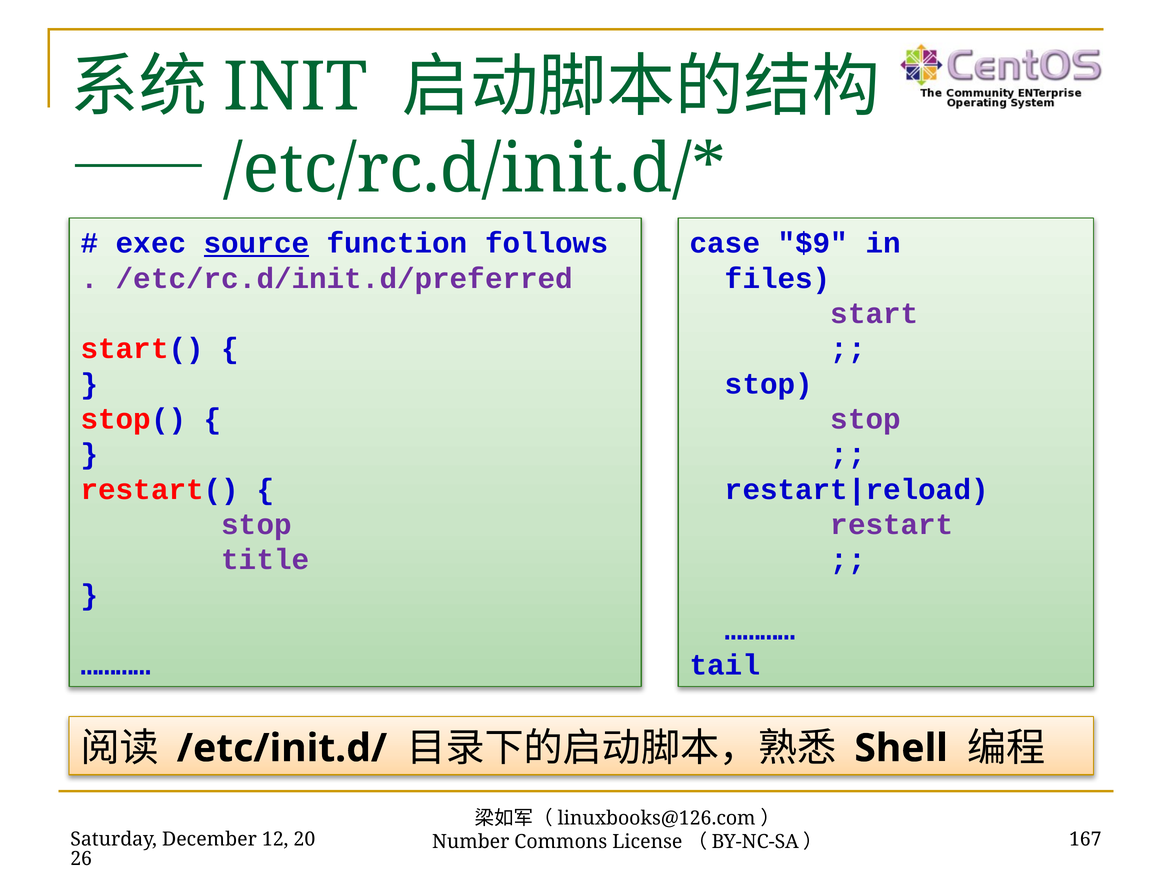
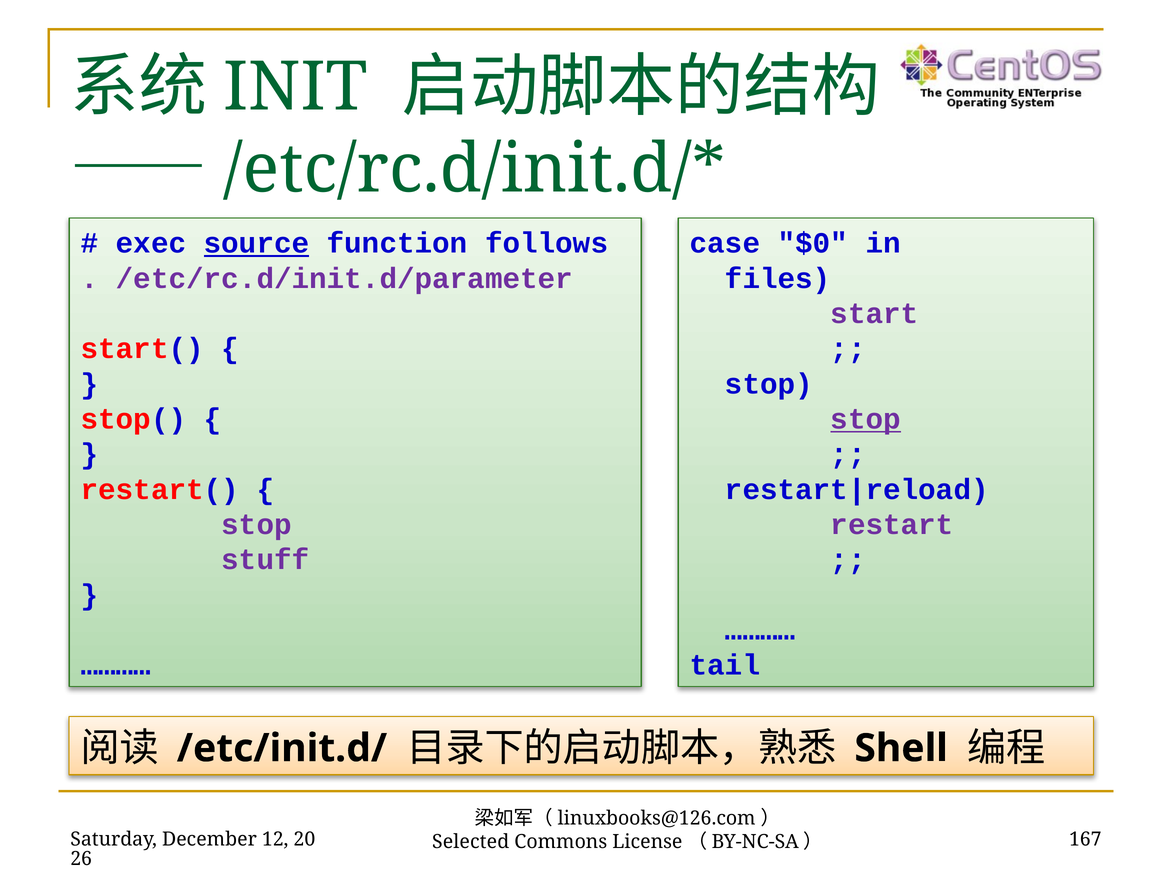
$9: $9 -> $0
/etc/rc.d/init.d/preferred: /etc/rc.d/init.d/preferred -> /etc/rc.d/init.d/parameter
stop at (866, 419) underline: none -> present
title: title -> stuff
Number: Number -> Selected
